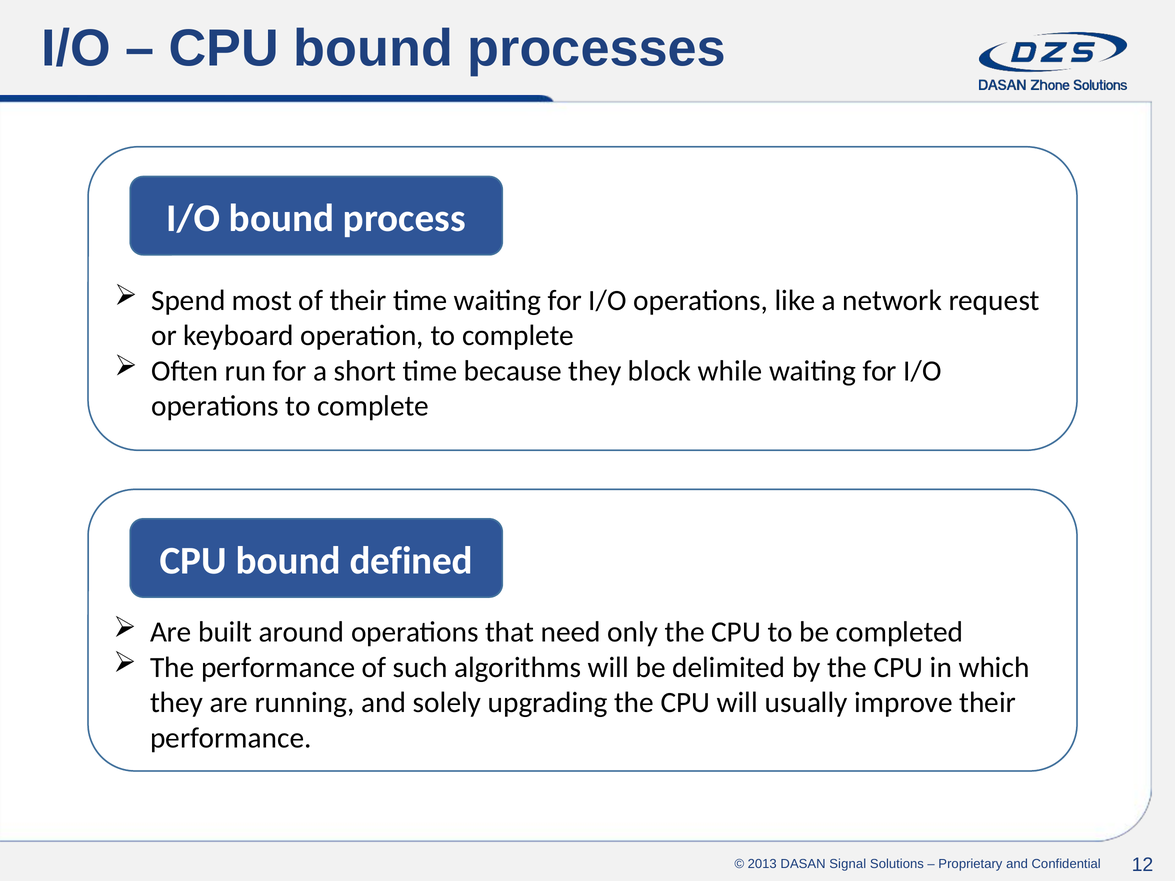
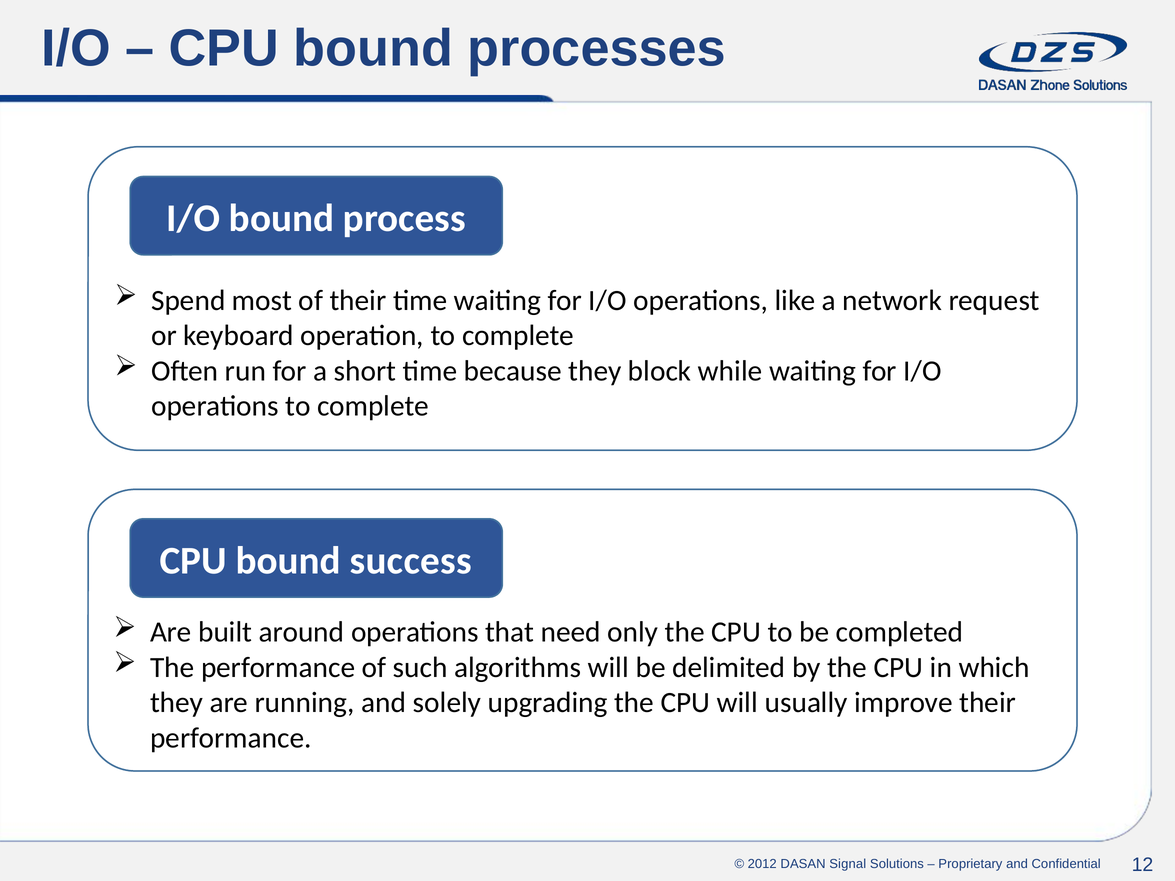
defined: defined -> success
2013: 2013 -> 2012
